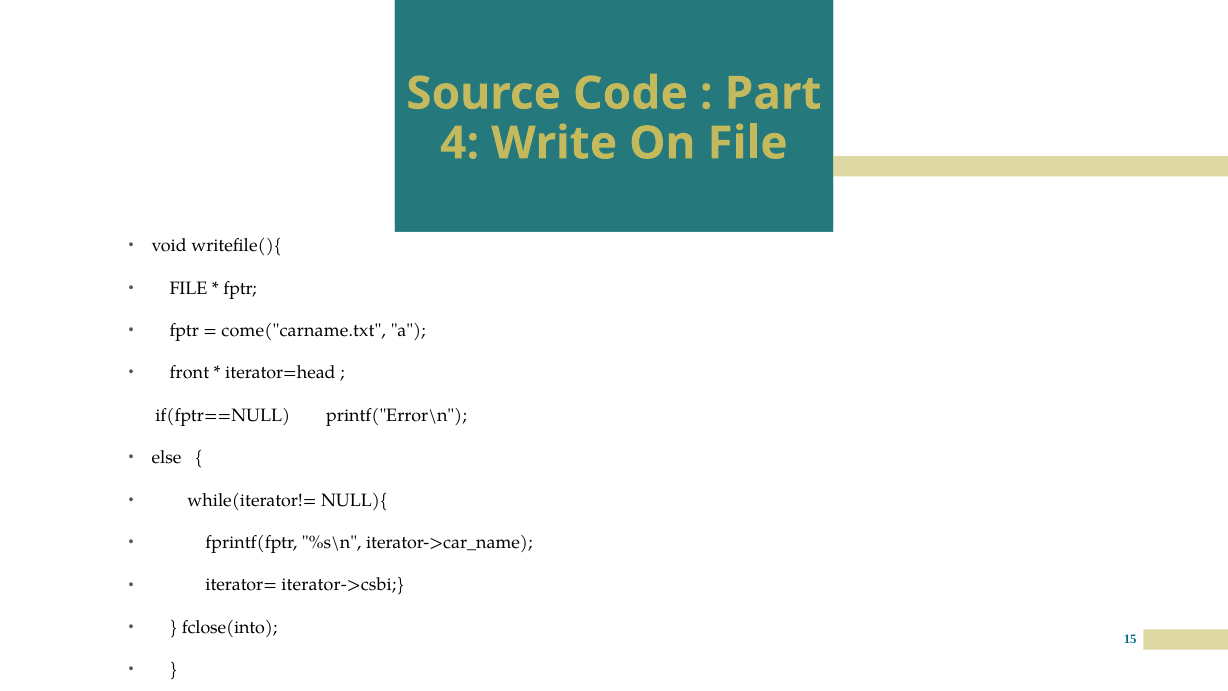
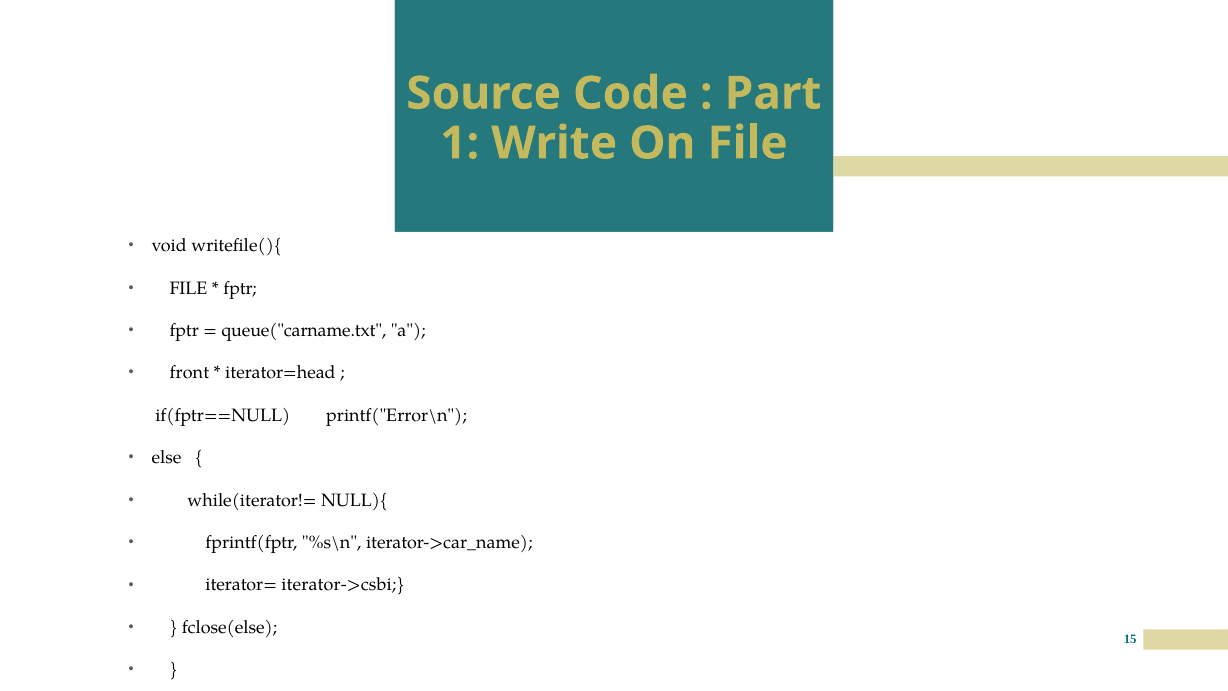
4: 4 -> 1
come("carname.txt: come("carname.txt -> queue("carname.txt
fclose(into: fclose(into -> fclose(else
